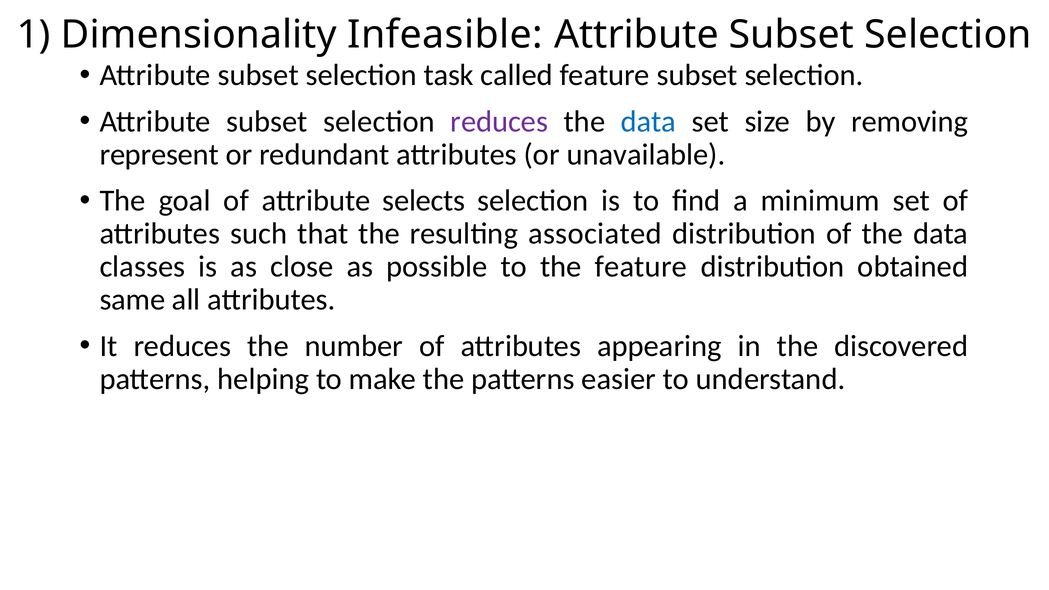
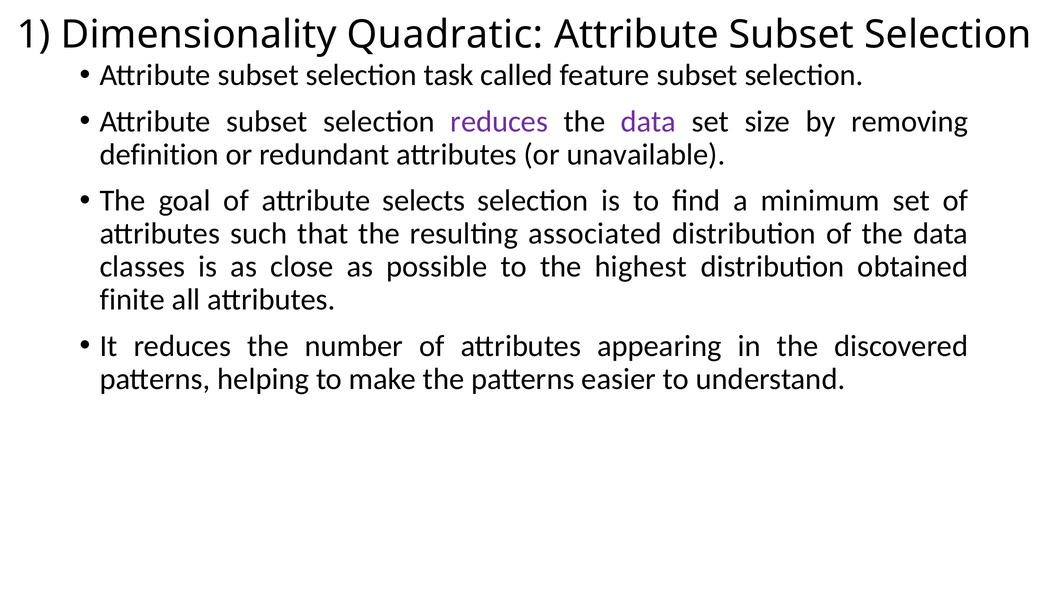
Infeasible: Infeasible -> Quadratic
data at (648, 122) colour: blue -> purple
represent: represent -> definition
the feature: feature -> highest
same: same -> finite
